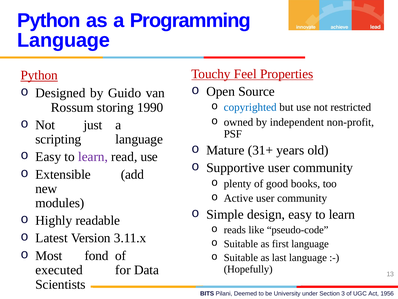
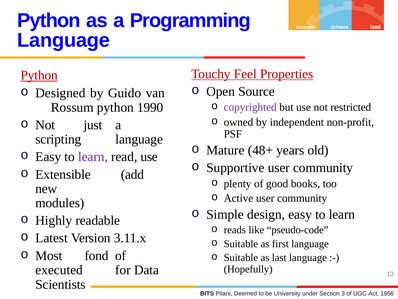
Rossum storing: storing -> python
copyrighted colour: blue -> purple
31+: 31+ -> 48+
